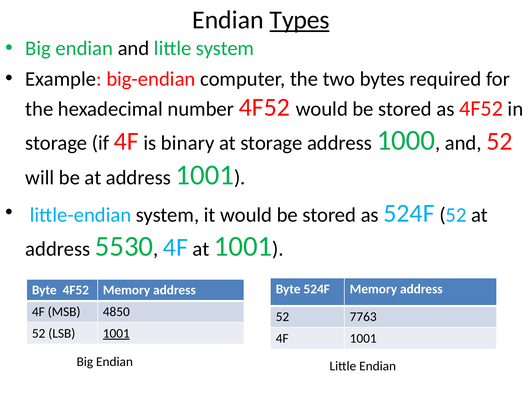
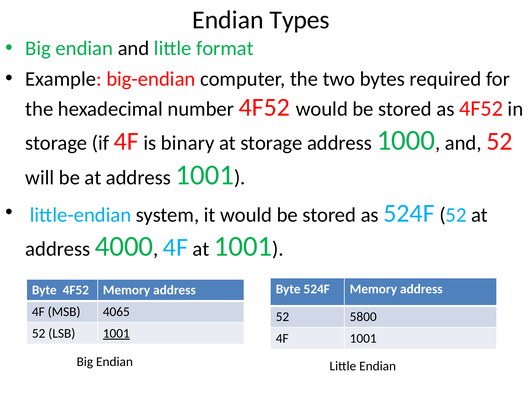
Types underline: present -> none
little system: system -> format
5530: 5530 -> 4000
4850: 4850 -> 4065
7763: 7763 -> 5800
